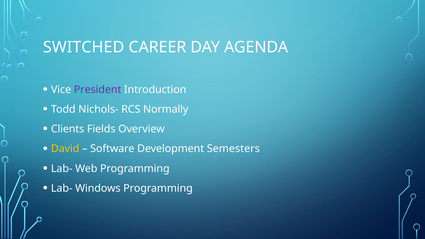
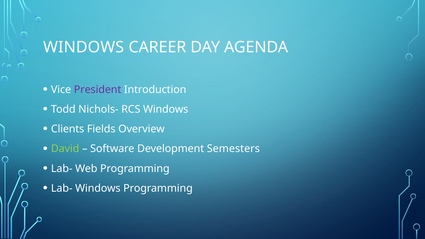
SWITCHED at (84, 47): SWITCHED -> WINDOWS
RCS Normally: Normally -> Windows
David colour: yellow -> light green
